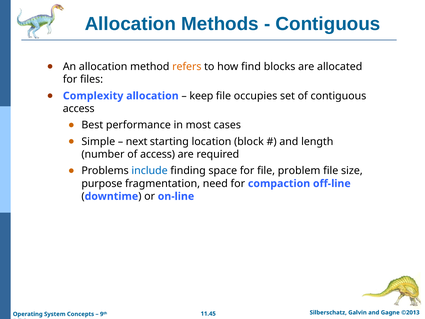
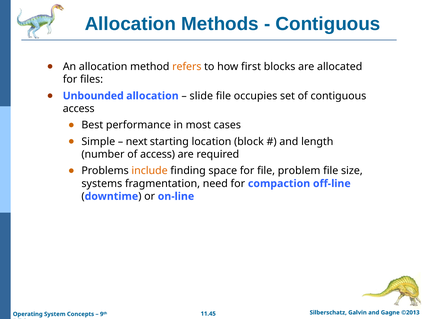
find: find -> first
Complexity: Complexity -> Unbounded
keep: keep -> slide
include colour: blue -> orange
purpose: purpose -> systems
